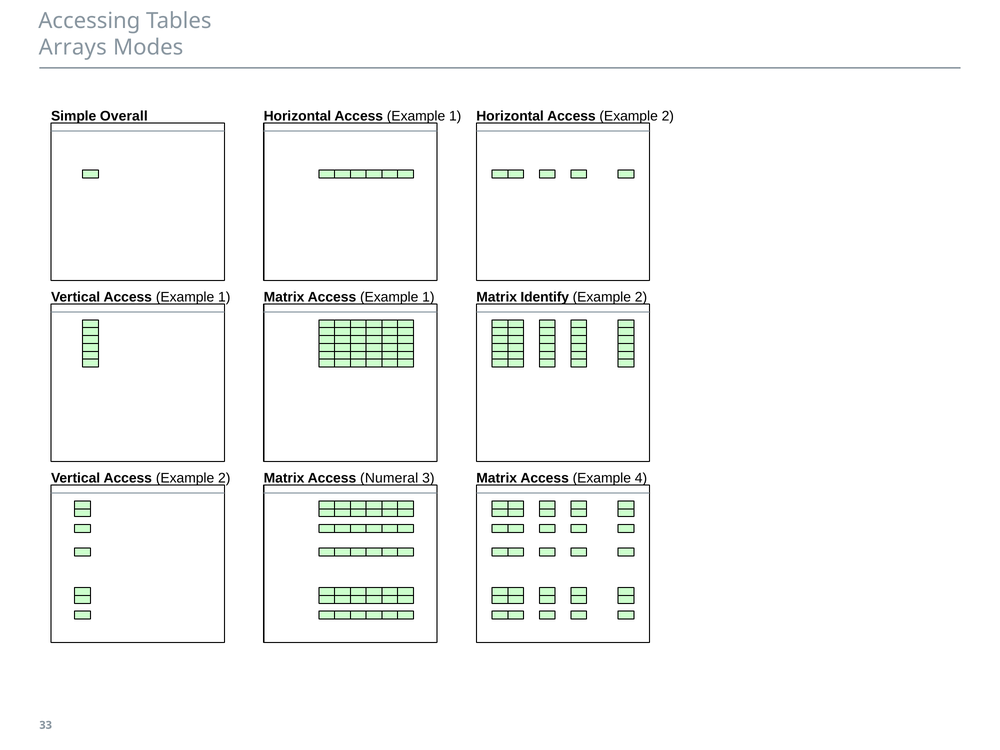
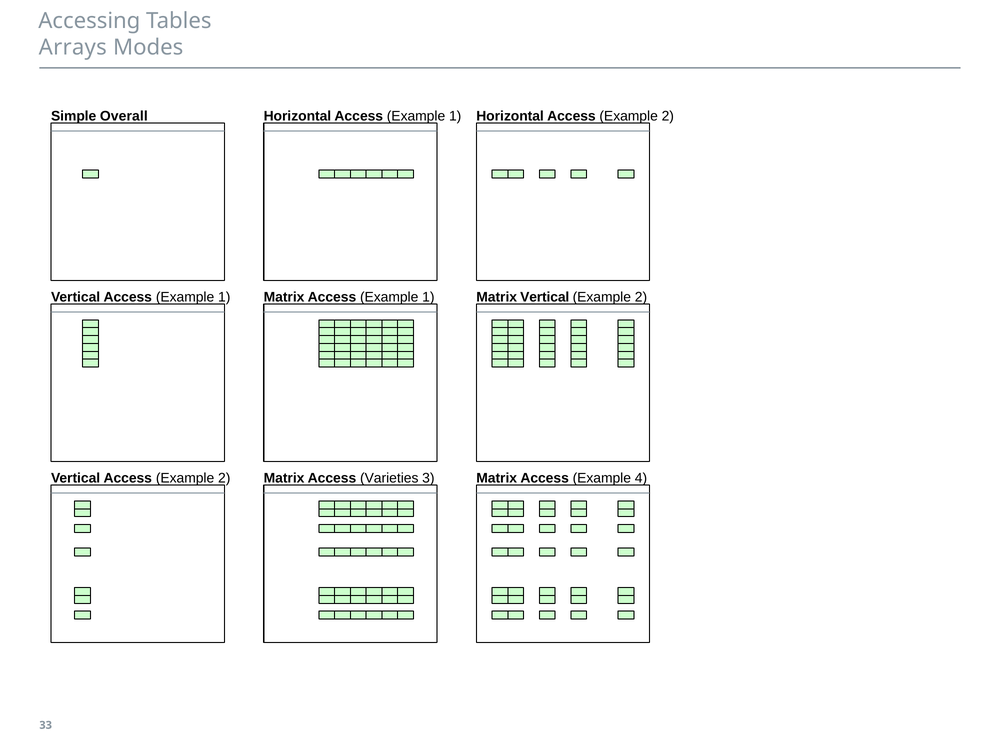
Matrix Identify: Identify -> Vertical
Numeral: Numeral -> Varieties
